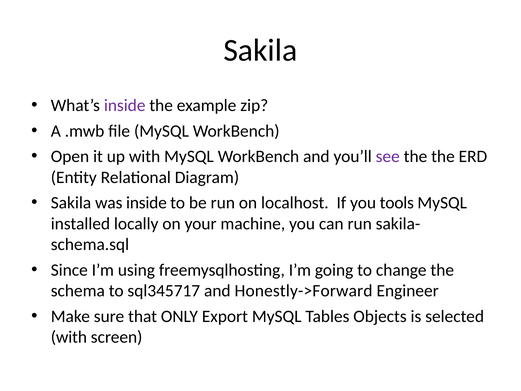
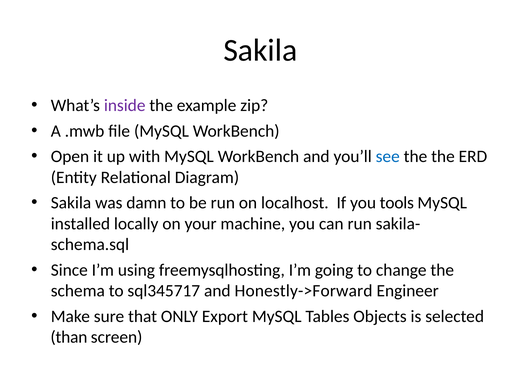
see colour: purple -> blue
was inside: inside -> damn
with at (69, 337): with -> than
